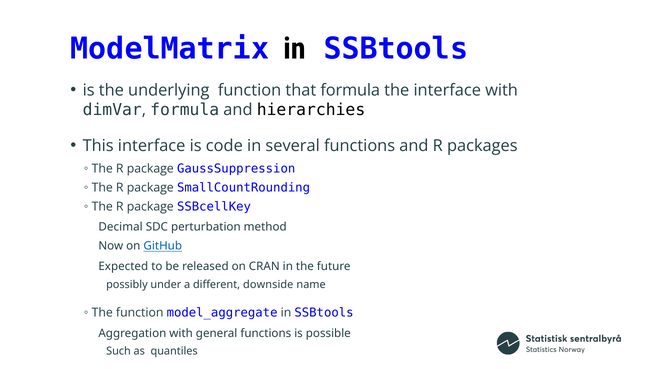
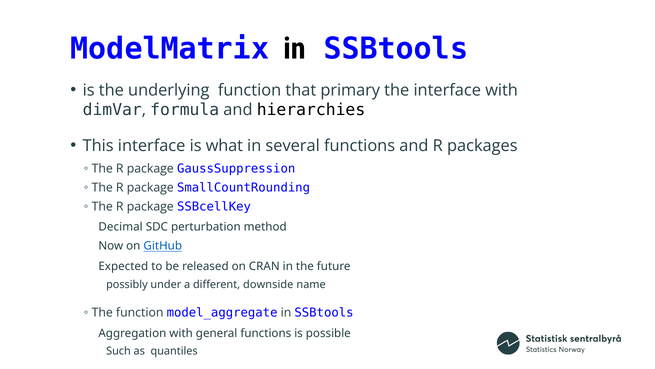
that formula: formula -> primary
code: code -> what
